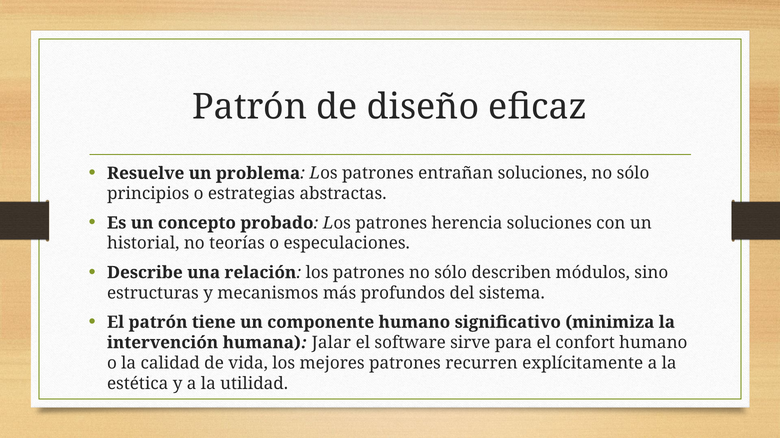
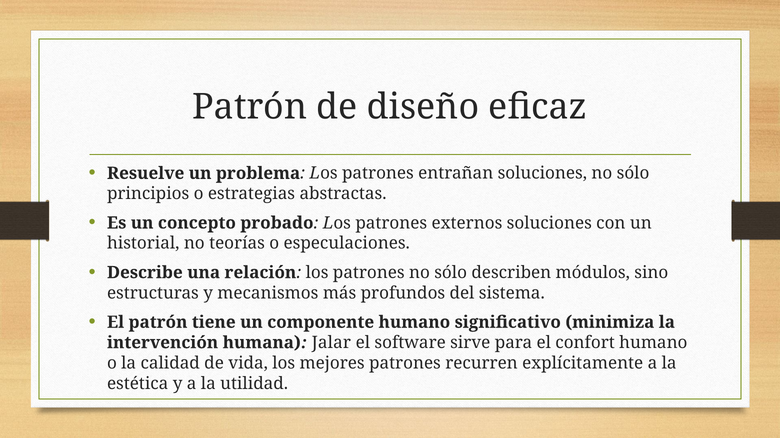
herencia: herencia -> externos
